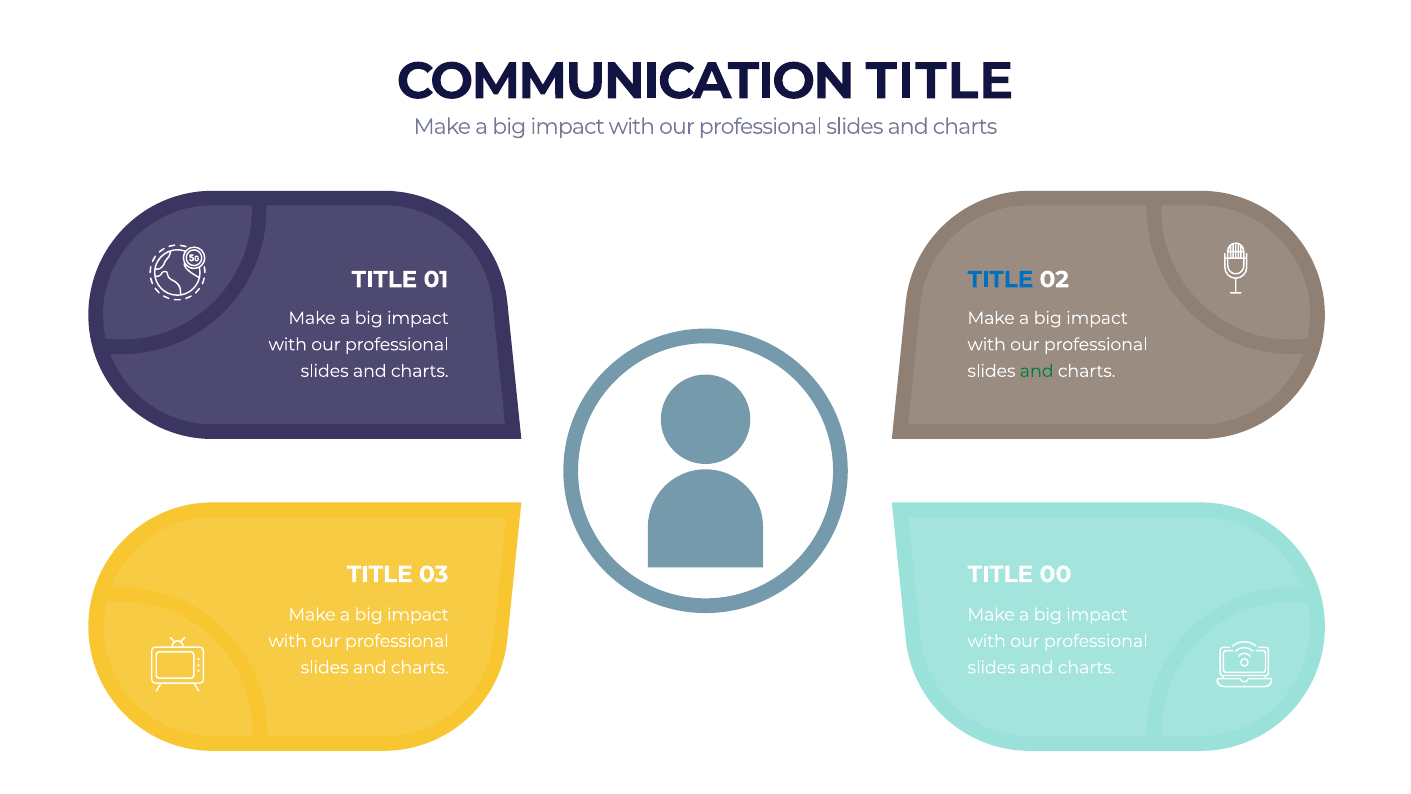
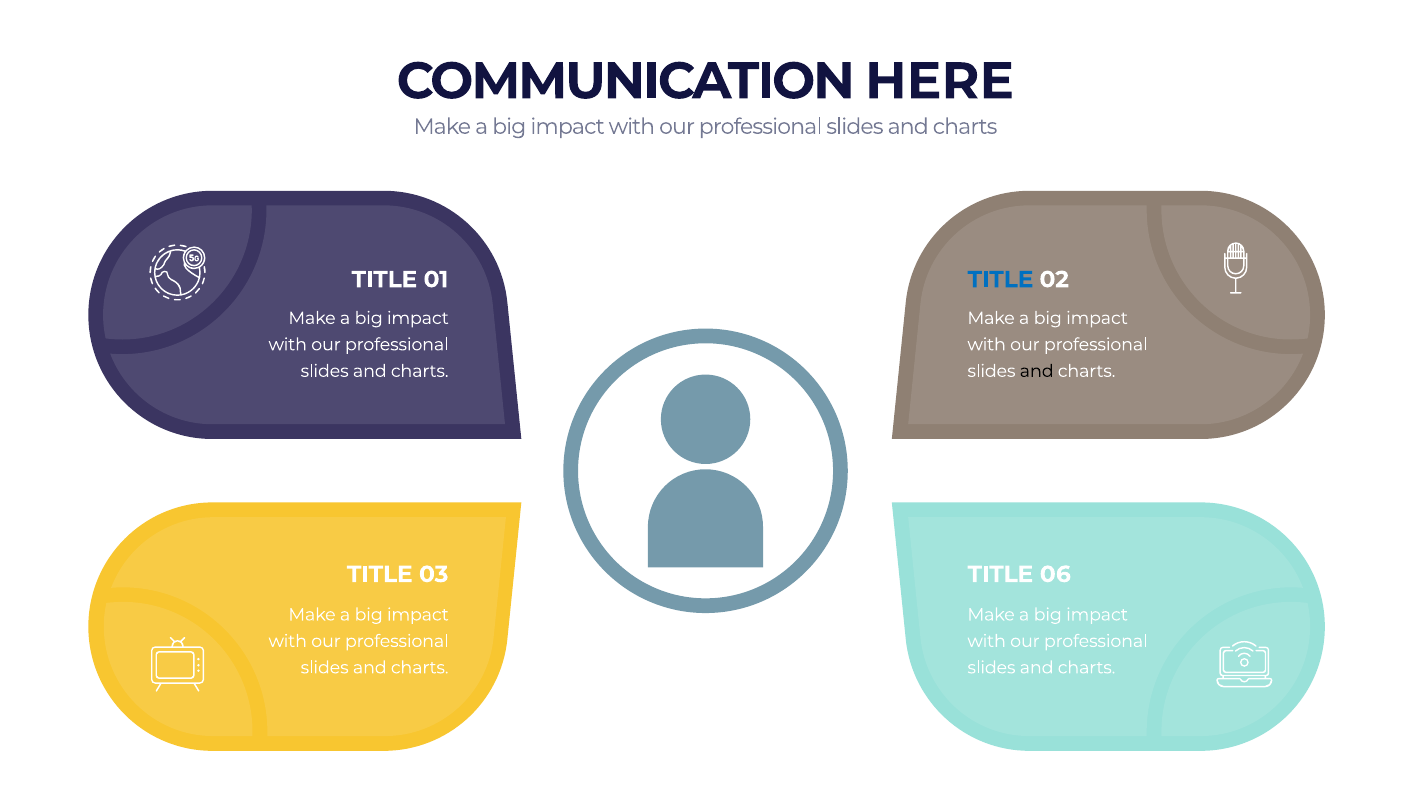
COMMUNICATION TITLE: TITLE -> HERE
and at (1037, 371) colour: green -> black
00: 00 -> 06
